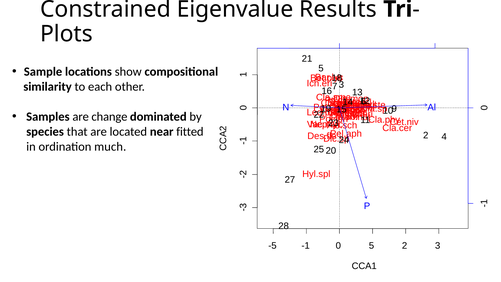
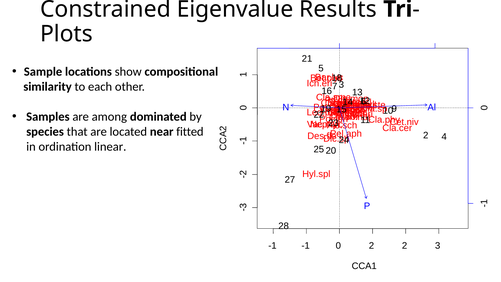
change: change -> among
much: much -> linear
-5 at (272, 246): -5 -> -1
0 5: 5 -> 2
